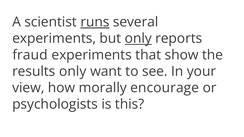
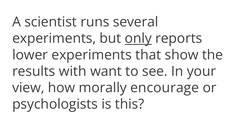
runs underline: present -> none
fraud: fraud -> lower
results only: only -> with
